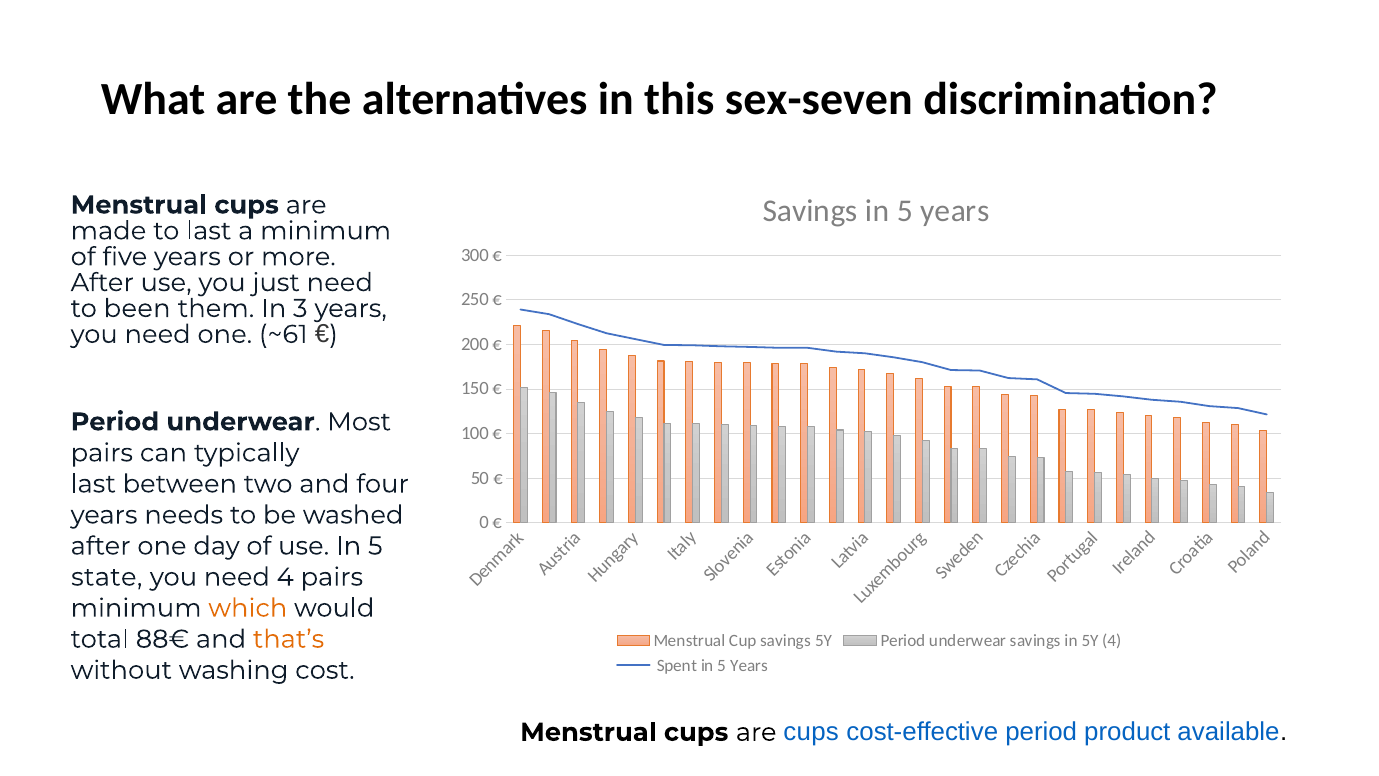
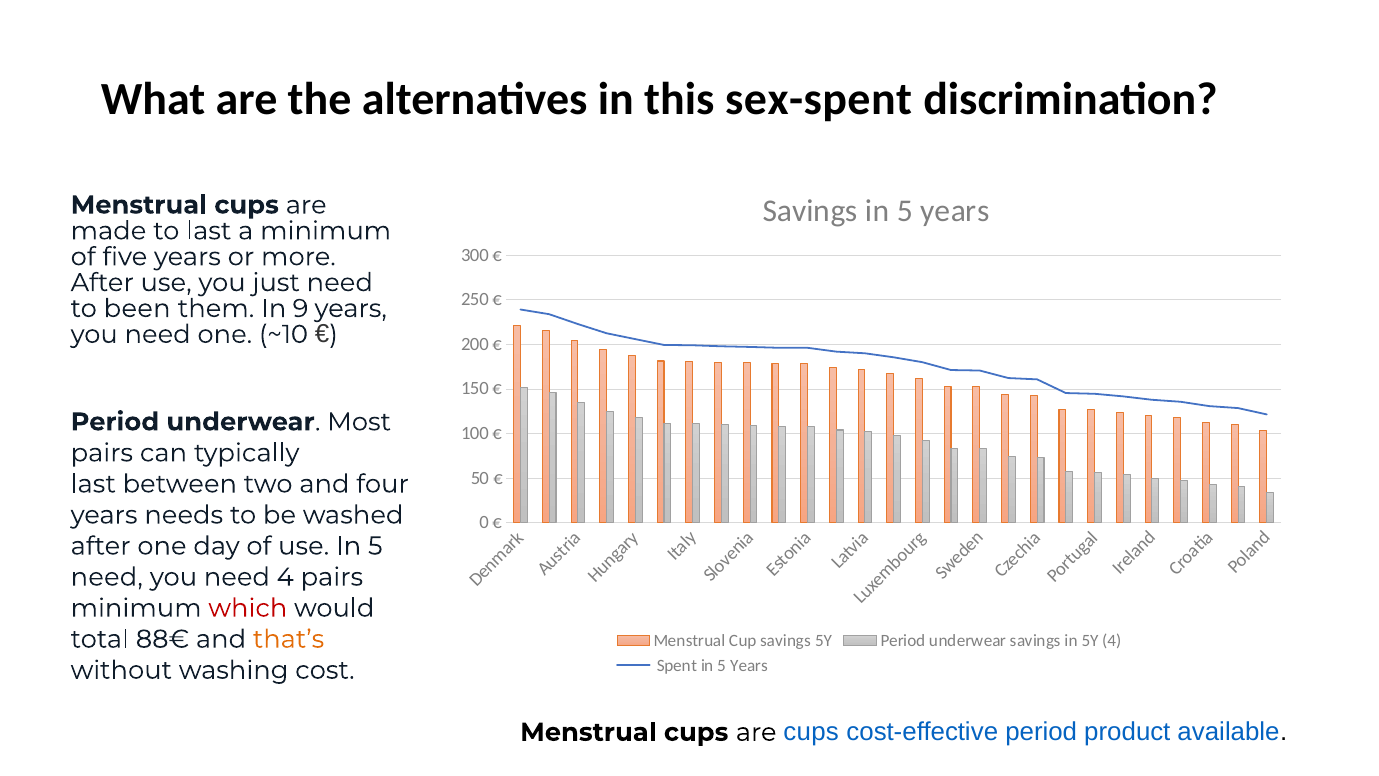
sex-seven: sex-seven -> sex-spent
3: 3 -> 9
~61: ~61 -> ~10
state at (107, 577): state -> need
which colour: orange -> red
